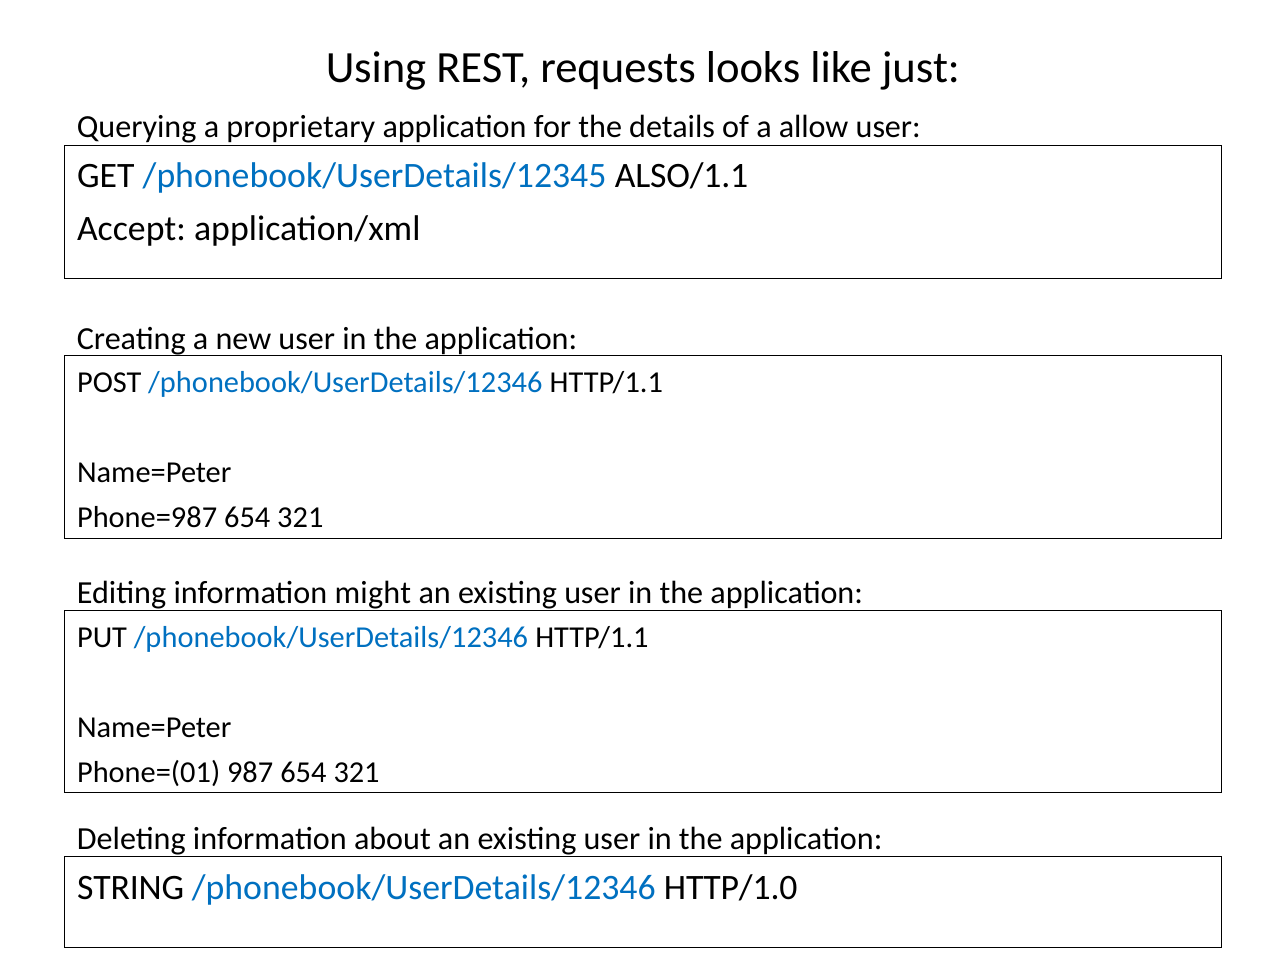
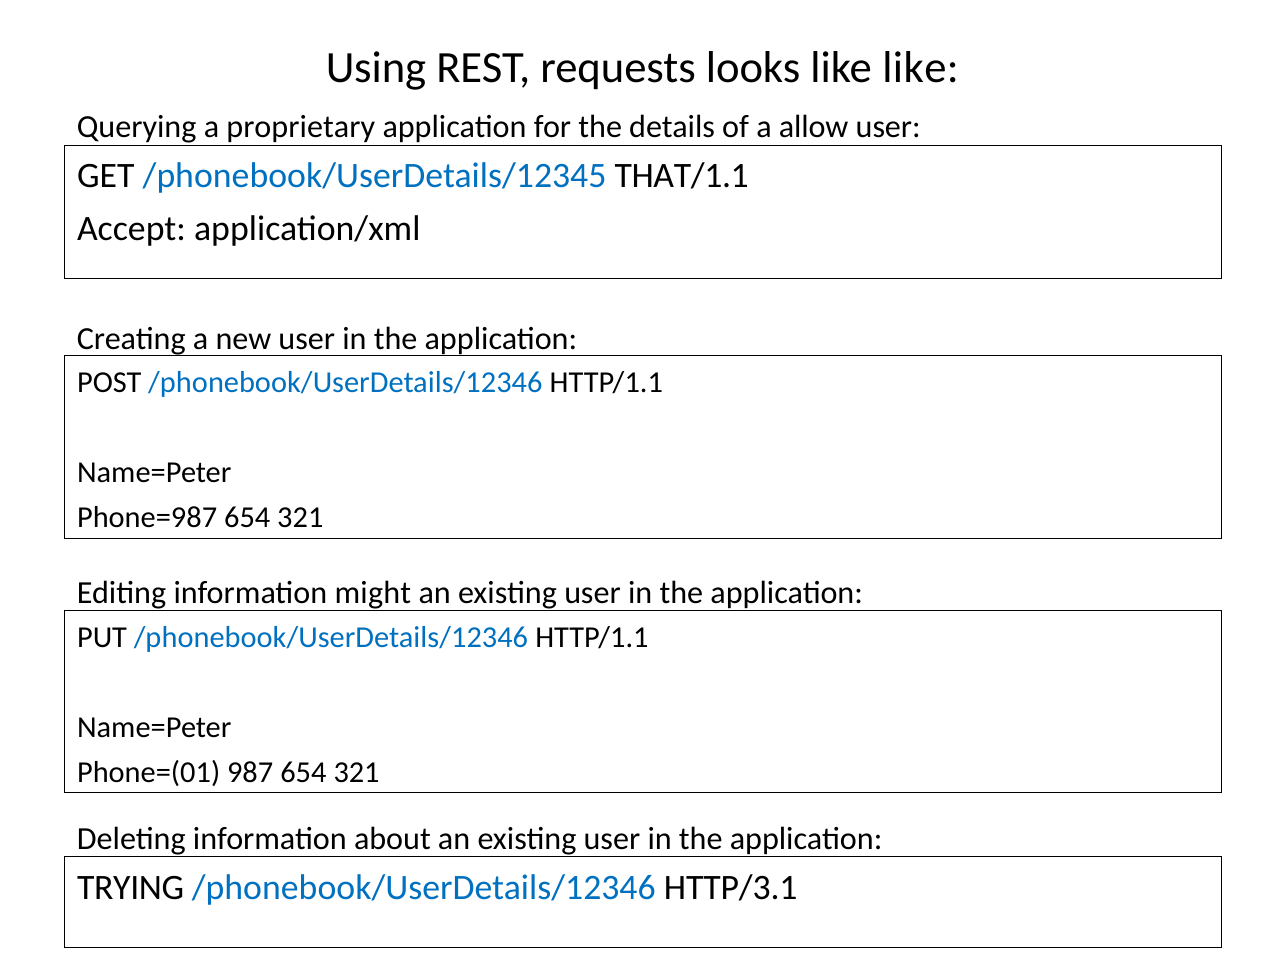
like just: just -> like
ALSO/1.1: ALSO/1.1 -> THAT/1.1
STRING: STRING -> TRYING
HTTP/1.0: HTTP/1.0 -> HTTP/3.1
